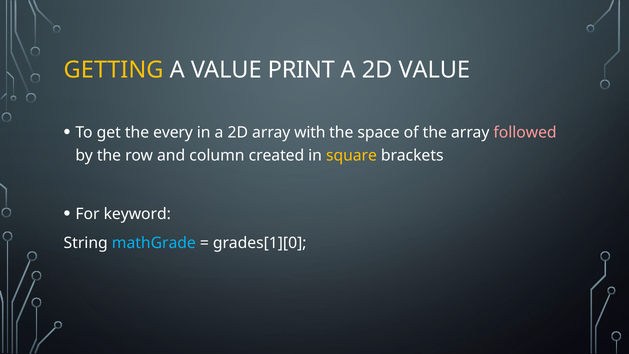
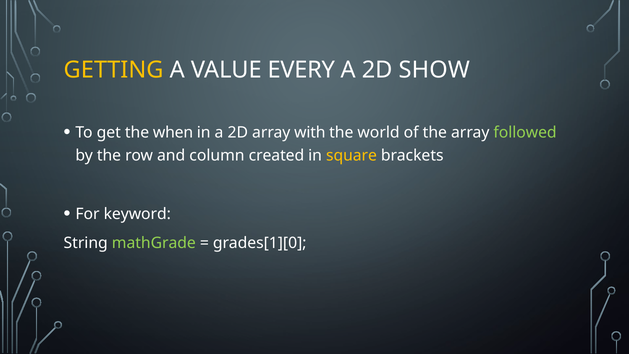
PRINT: PRINT -> EVERY
2D VALUE: VALUE -> SHOW
every: every -> when
space: space -> world
followed colour: pink -> light green
mathGrade colour: light blue -> light green
